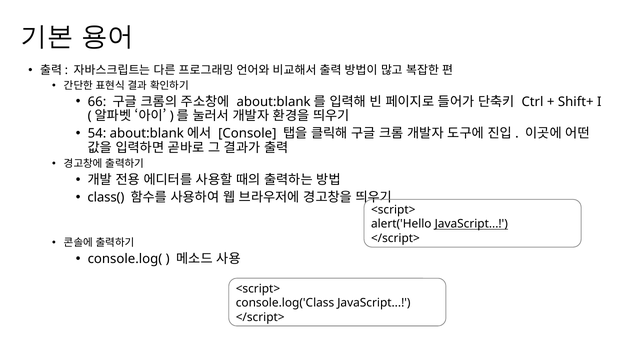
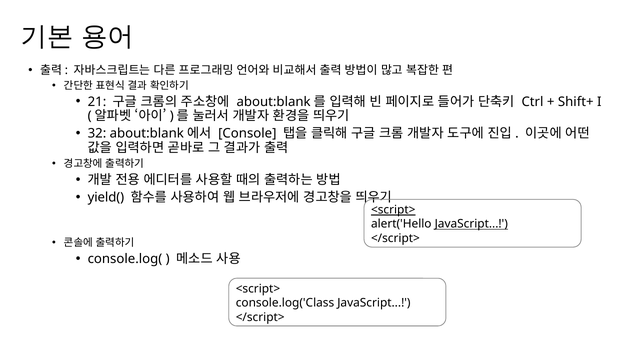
66: 66 -> 21
54: 54 -> 32
class(: class( -> yield(
<script> at (393, 210) underline: none -> present
